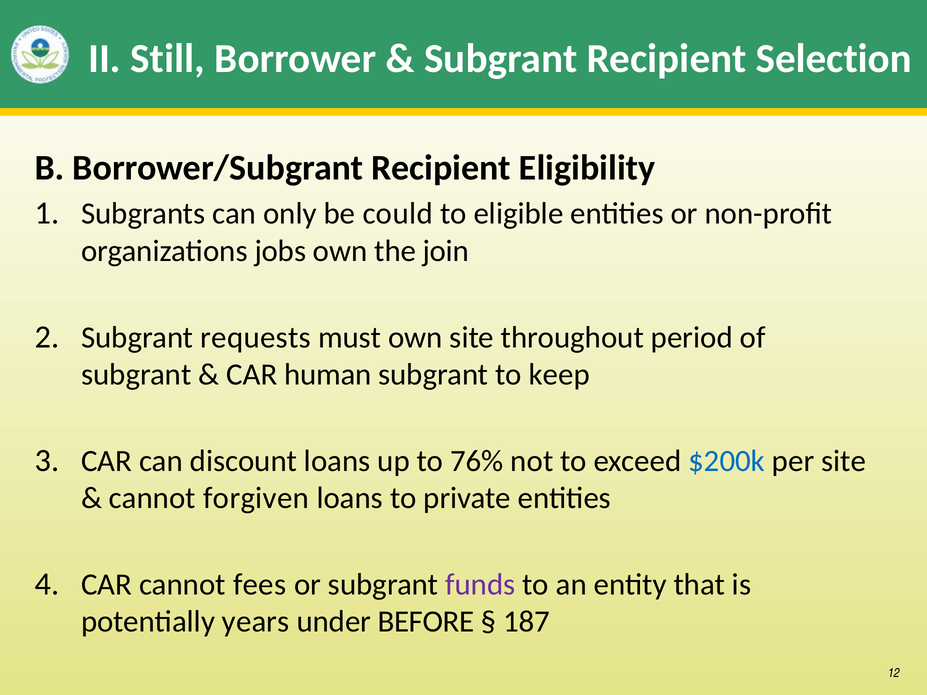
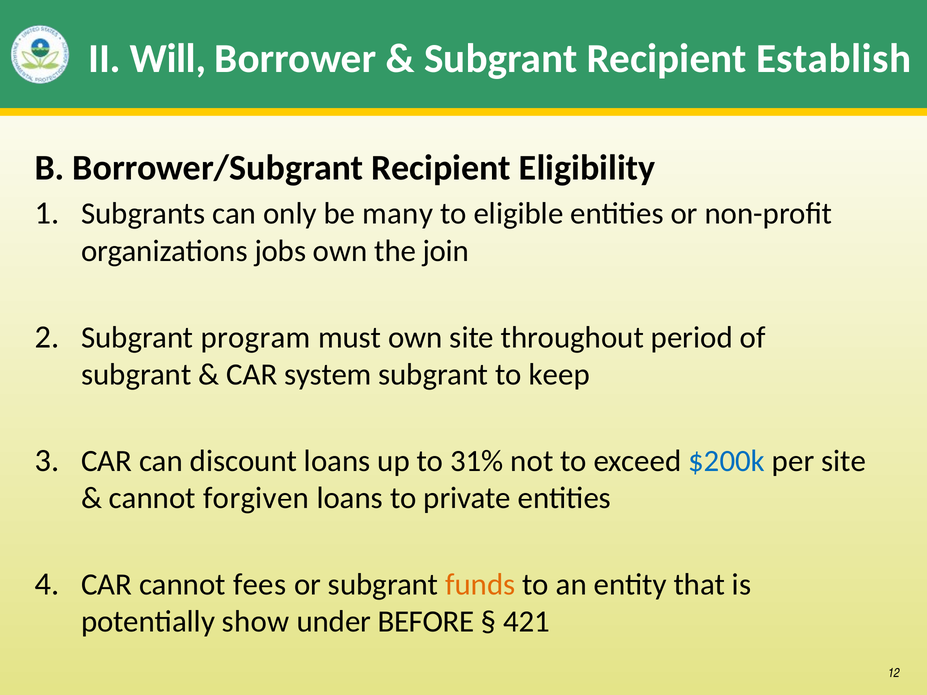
Still: Still -> Will
Selection: Selection -> Establish
could: could -> many
requests: requests -> program
human: human -> system
76%: 76% -> 31%
funds colour: purple -> orange
years: years -> show
187: 187 -> 421
